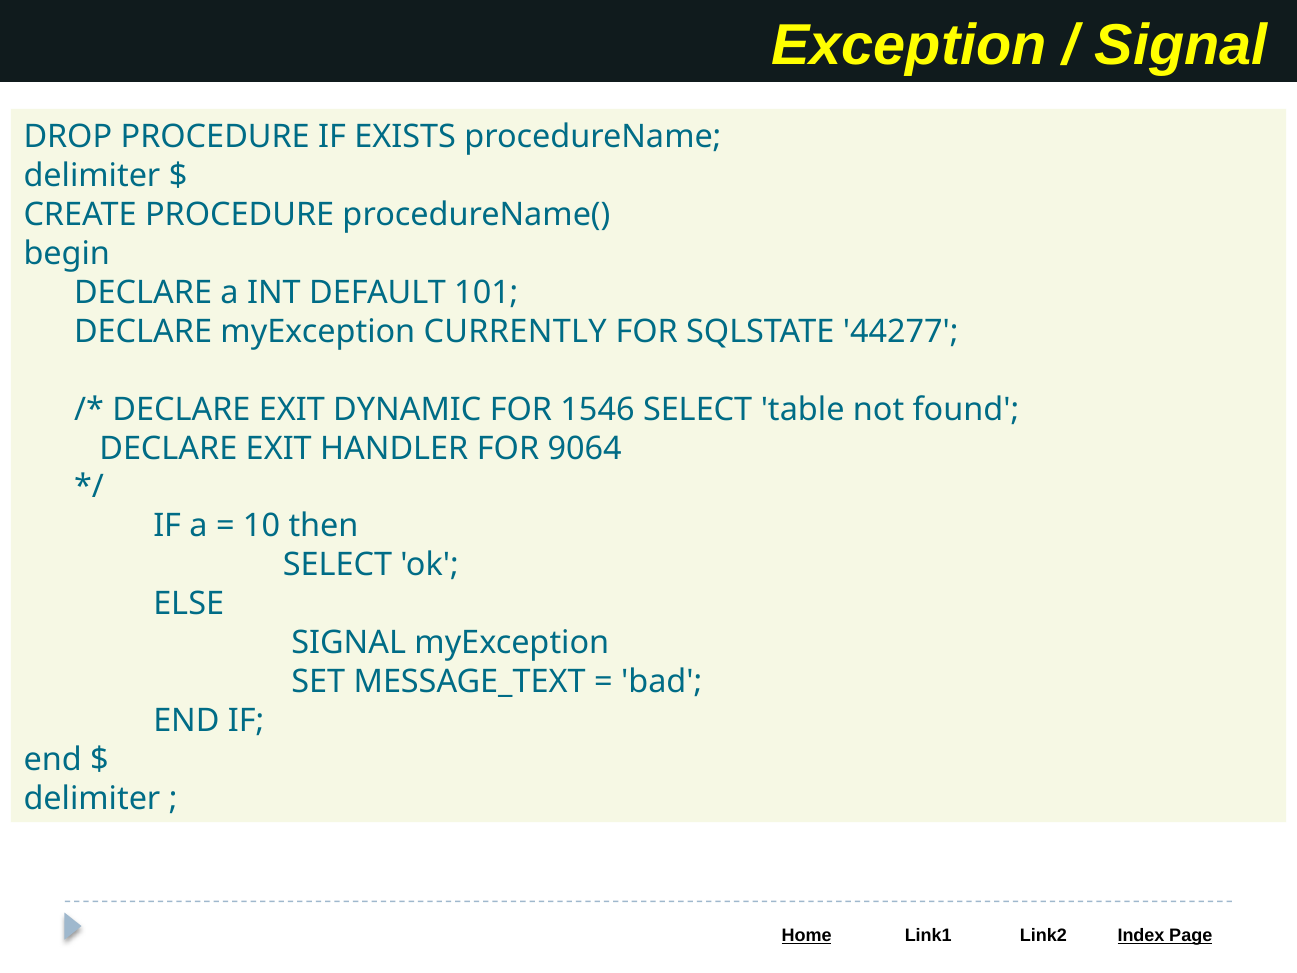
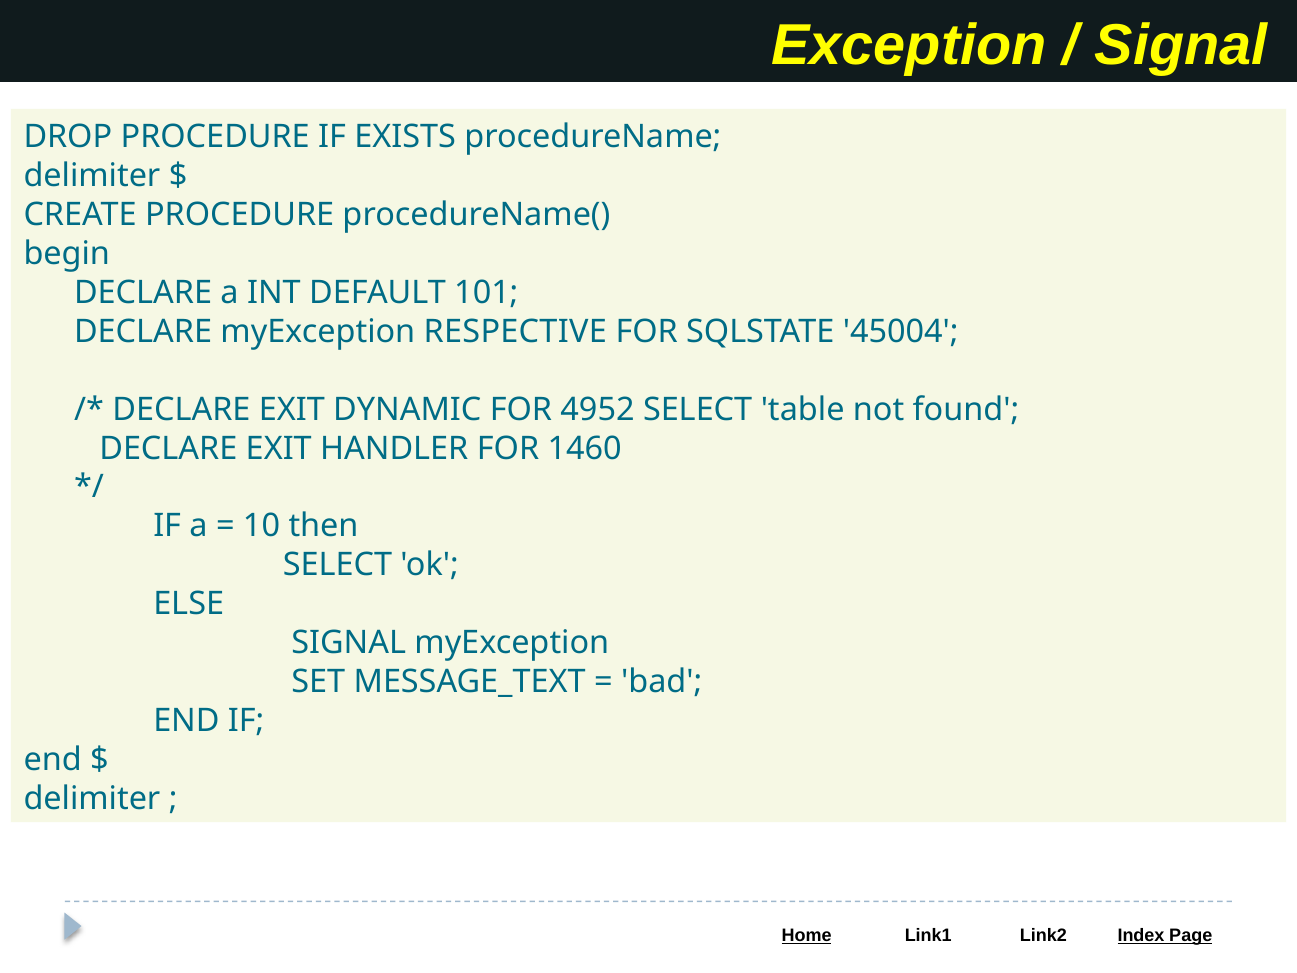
CURRENTLY: CURRENTLY -> RESPECTIVE
44277: 44277 -> 45004
1546: 1546 -> 4952
9064: 9064 -> 1460
